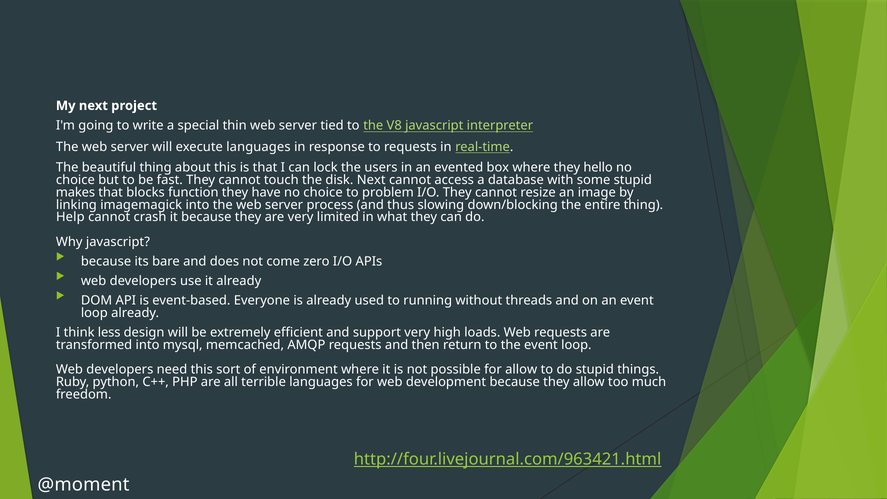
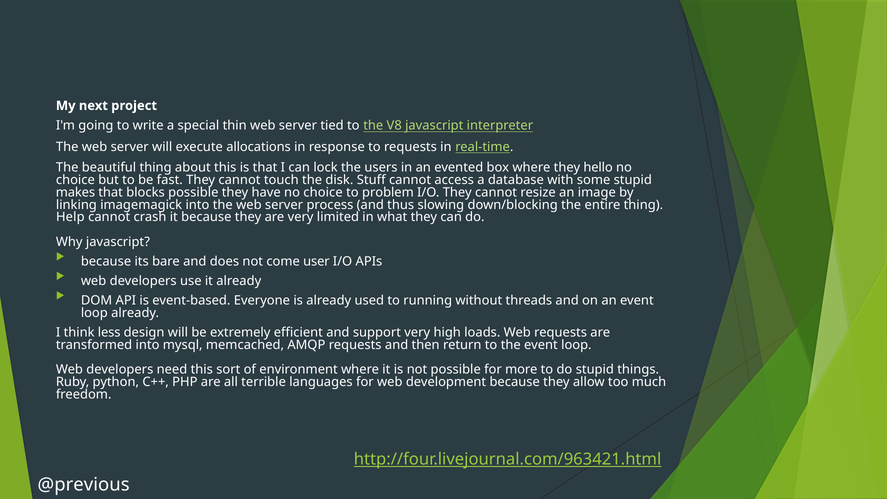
execute languages: languages -> allocations
disk Next: Next -> Stuff
blocks function: function -> possible
zero: zero -> user
for allow: allow -> more
@moment: @moment -> @previous
